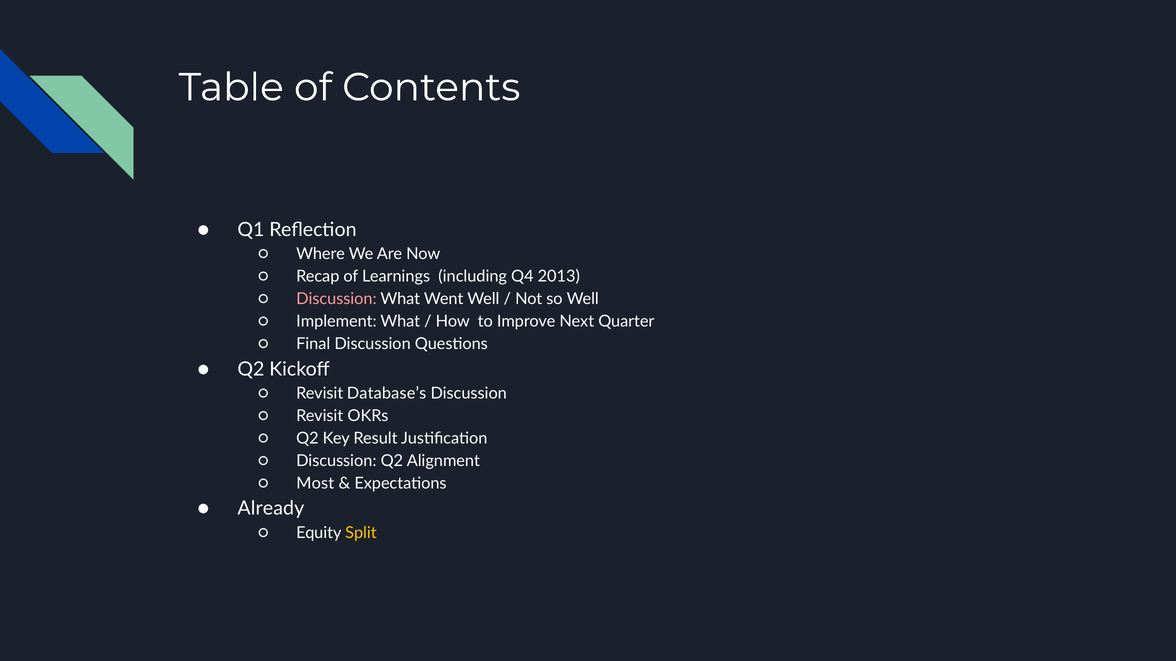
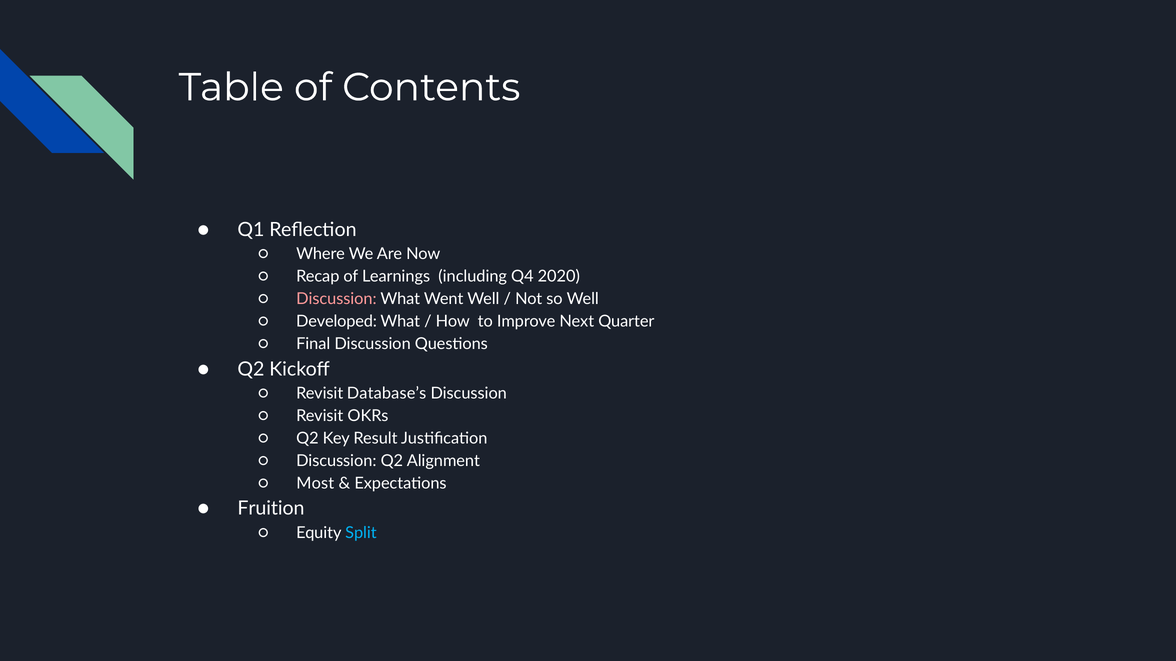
2013: 2013 -> 2020
Implement: Implement -> Developed
Already: Already -> Fruition
Split colour: yellow -> light blue
